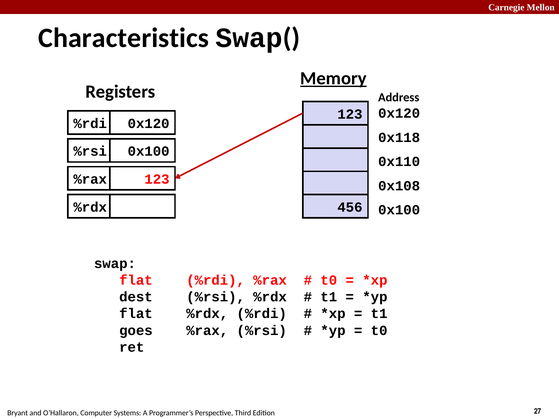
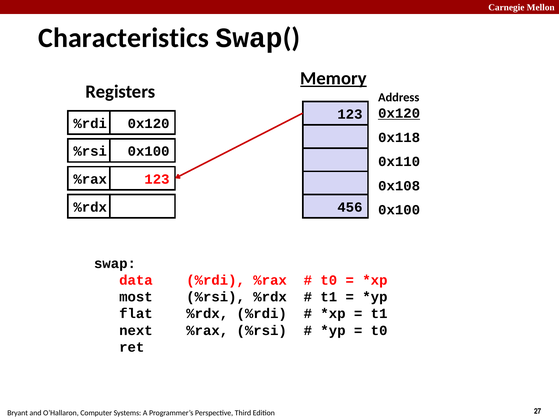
0x120 at (399, 113) underline: none -> present
flat at (136, 280): flat -> data
dest: dest -> most
goes: goes -> next
